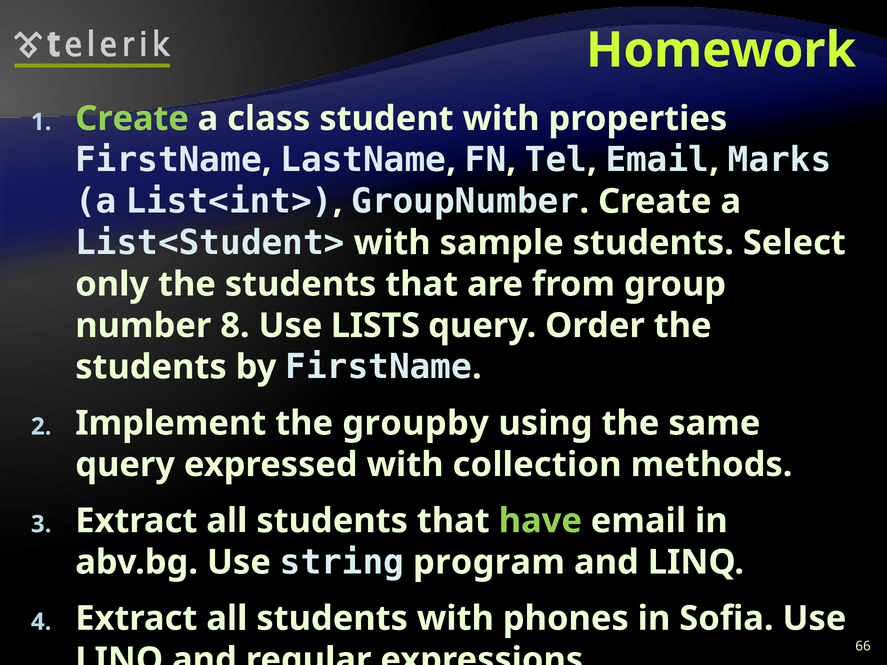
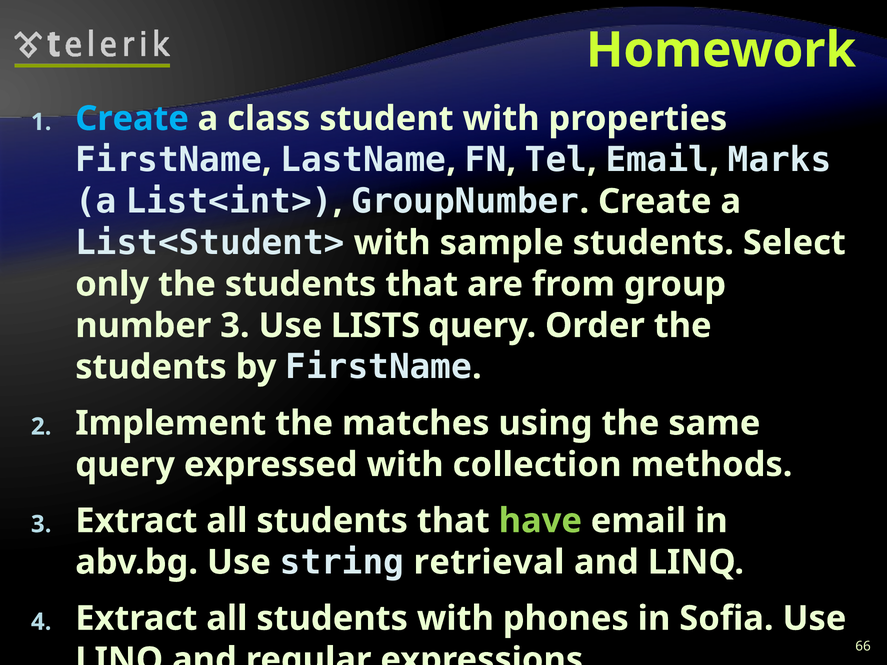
Create at (132, 119) colour: light green -> light blue
number 8: 8 -> 3
groupby: groupby -> matches
program: program -> retrieval
